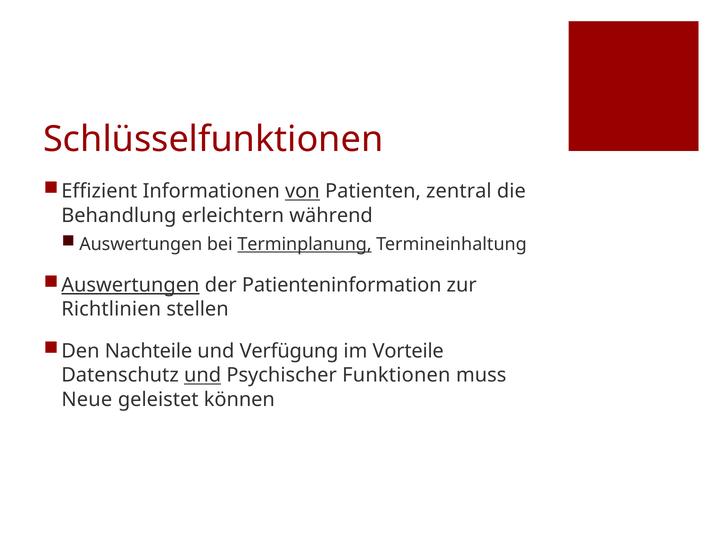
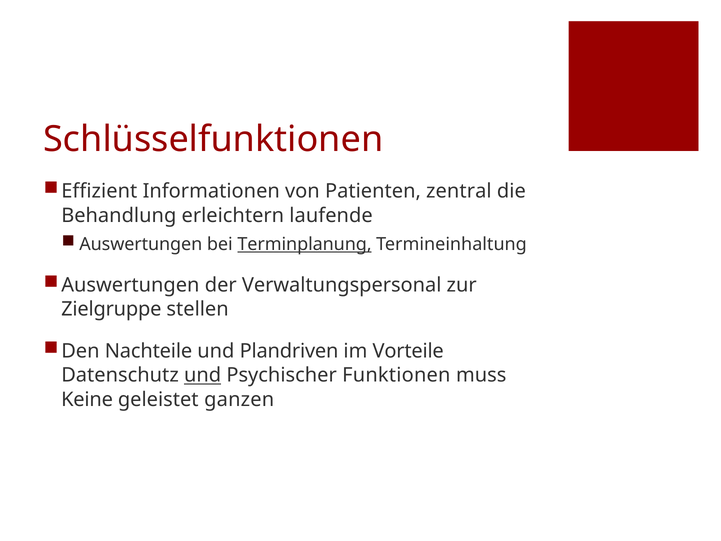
von underline: present -> none
während: während -> laufende
Auswertungen at (130, 285) underline: present -> none
Patienteninformation: Patienteninformation -> Verwaltungspersonal
Richtlinien: Richtlinien -> Zielgruppe
Verfügung: Verfügung -> Plandriven
Neue: Neue -> Keine
können: können -> ganzen
